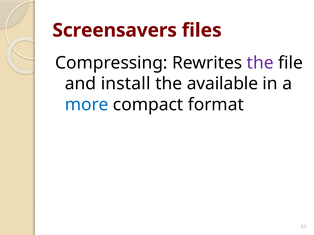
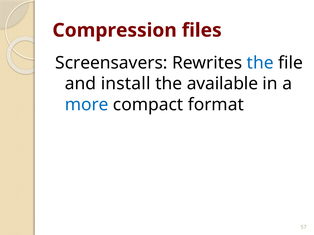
Screensavers: Screensavers -> Compression
Compressing: Compressing -> Screensavers
the at (260, 63) colour: purple -> blue
